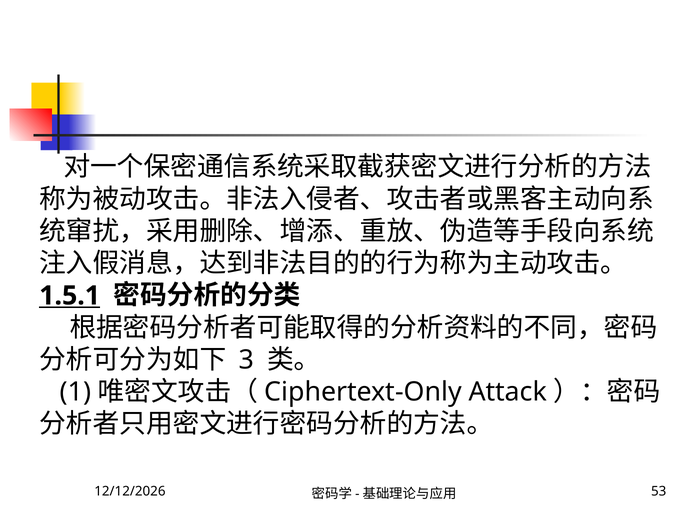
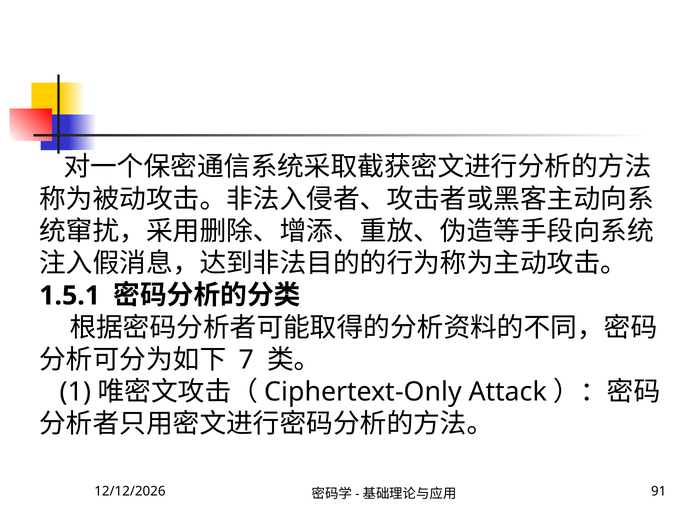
1.5.1 underline: present -> none
3: 3 -> 7
53: 53 -> 91
